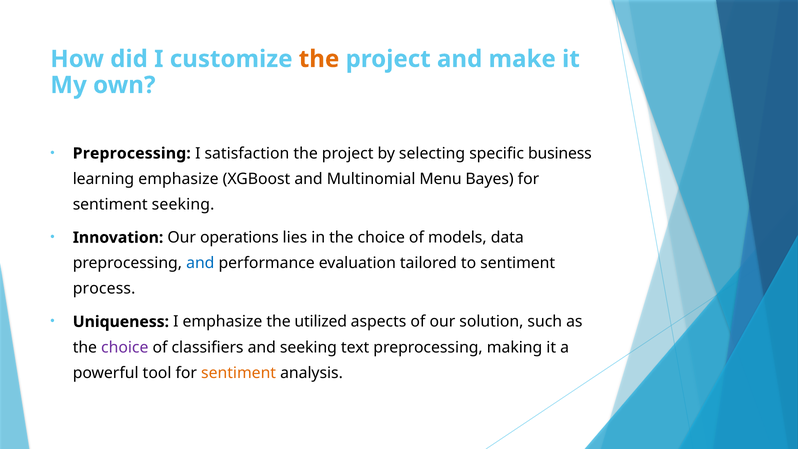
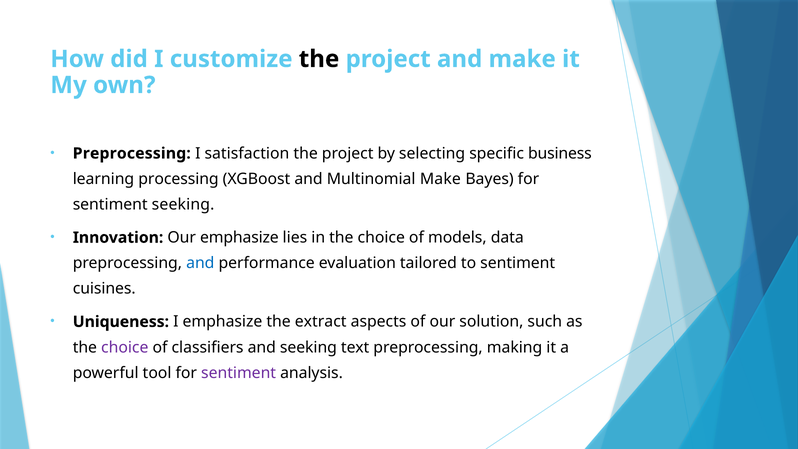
the at (319, 59) colour: orange -> black
learning emphasize: emphasize -> processing
Multinomial Menu: Menu -> Make
Our operations: operations -> emphasize
process: process -> cuisines
utilized: utilized -> extract
sentiment at (239, 373) colour: orange -> purple
